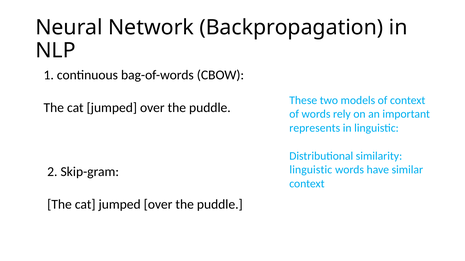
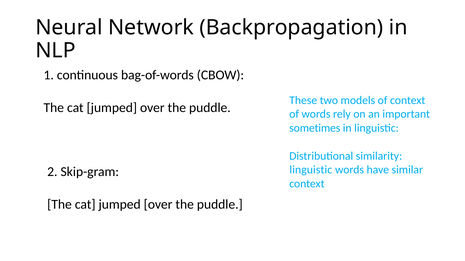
represents: represents -> sometimes
